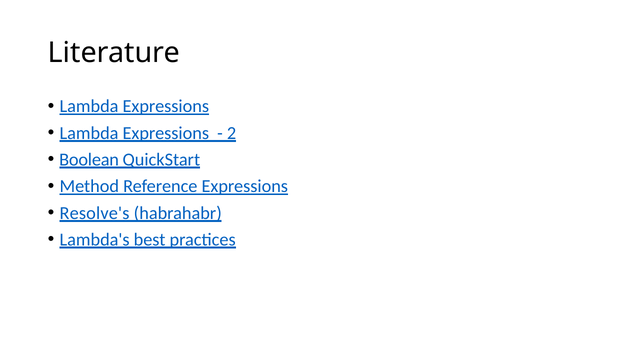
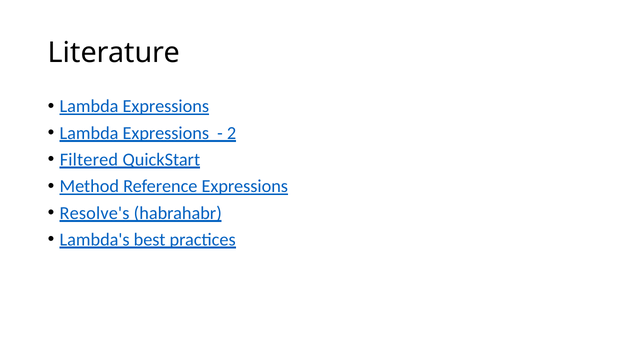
Boolean: Boolean -> Filtered
